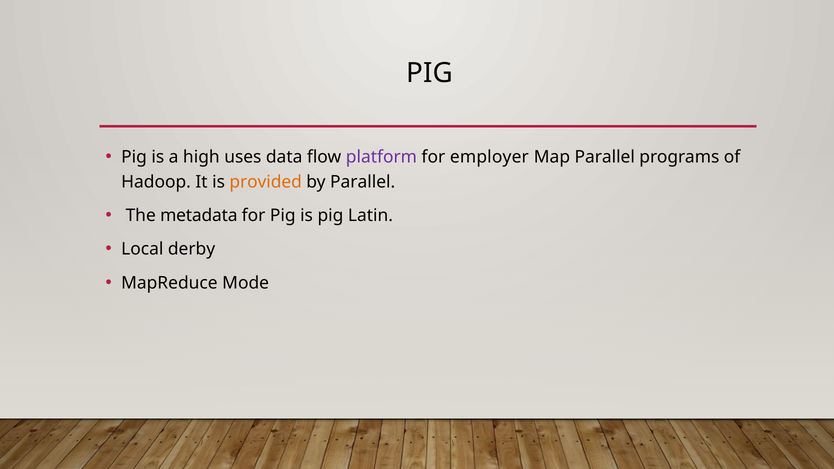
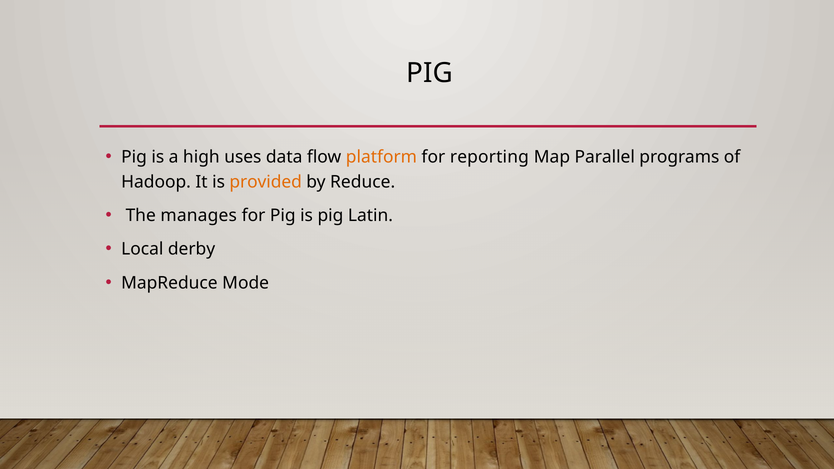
platform colour: purple -> orange
employer: employer -> reporting
by Parallel: Parallel -> Reduce
metadata: metadata -> manages
